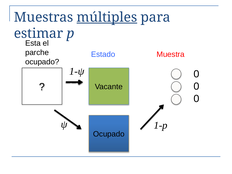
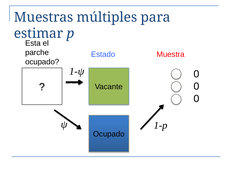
múltiples underline: present -> none
